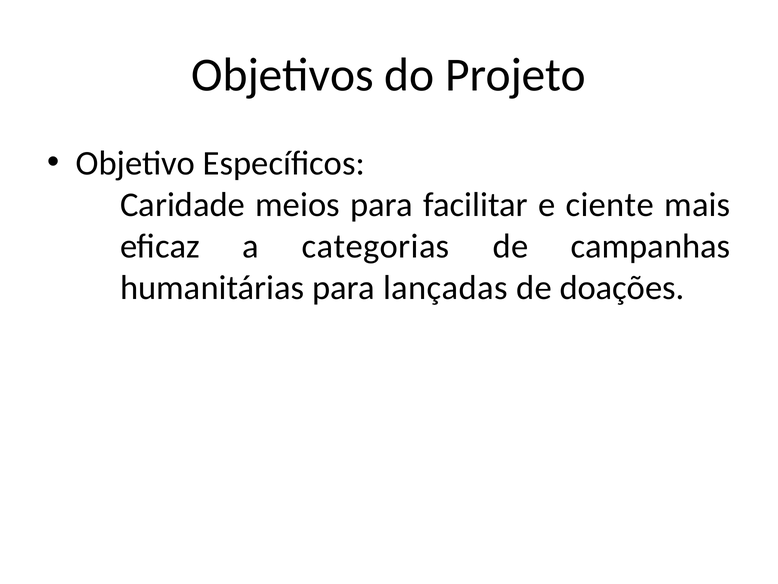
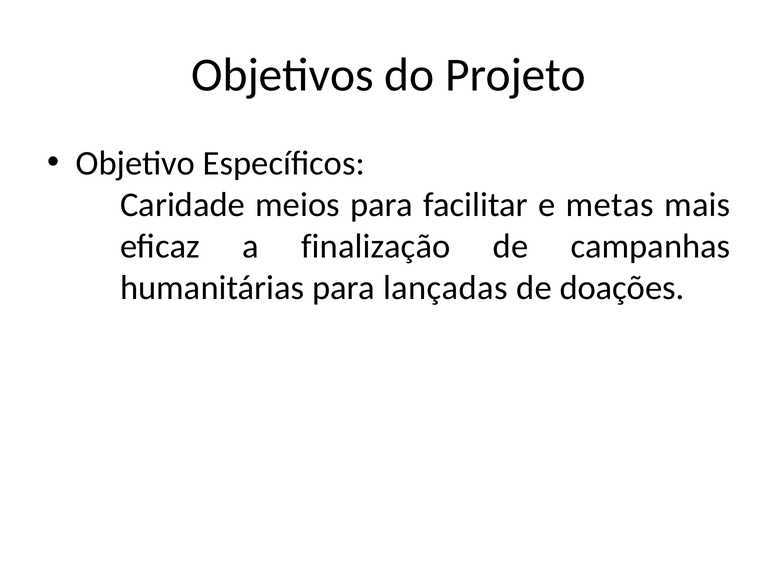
ciente: ciente -> metas
categorias: categorias -> finalização
